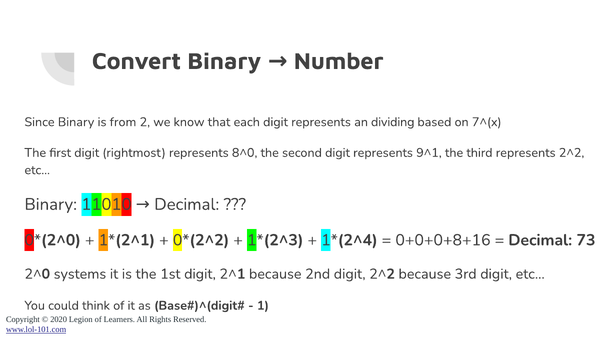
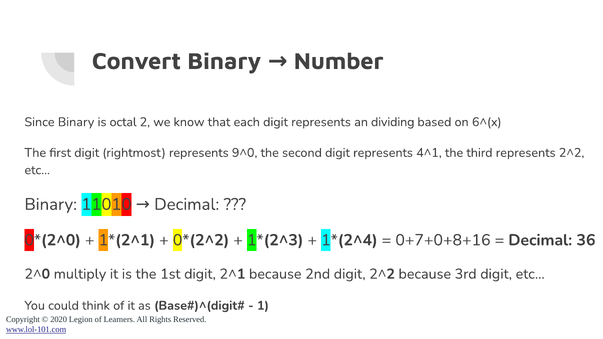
from: from -> octal
7^(x: 7^(x -> 6^(x
8^0: 8^0 -> 9^0
9^1: 9^1 -> 4^1
0+0+0+8+16: 0+0+0+8+16 -> 0+7+0+8+16
73: 73 -> 36
systems: systems -> multiply
